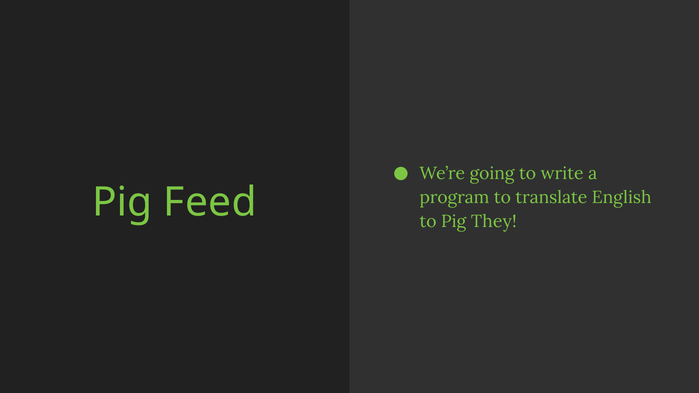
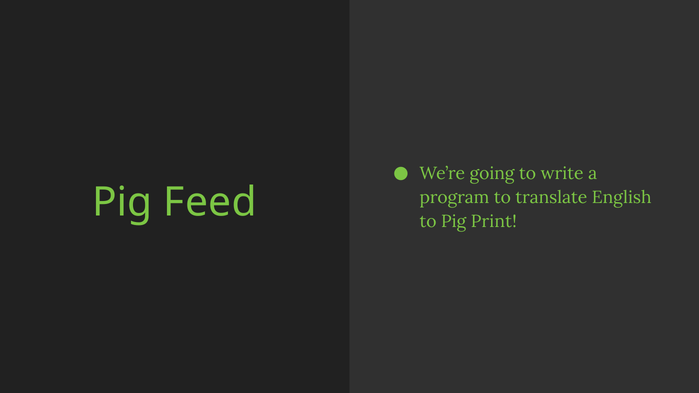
They: They -> Print
